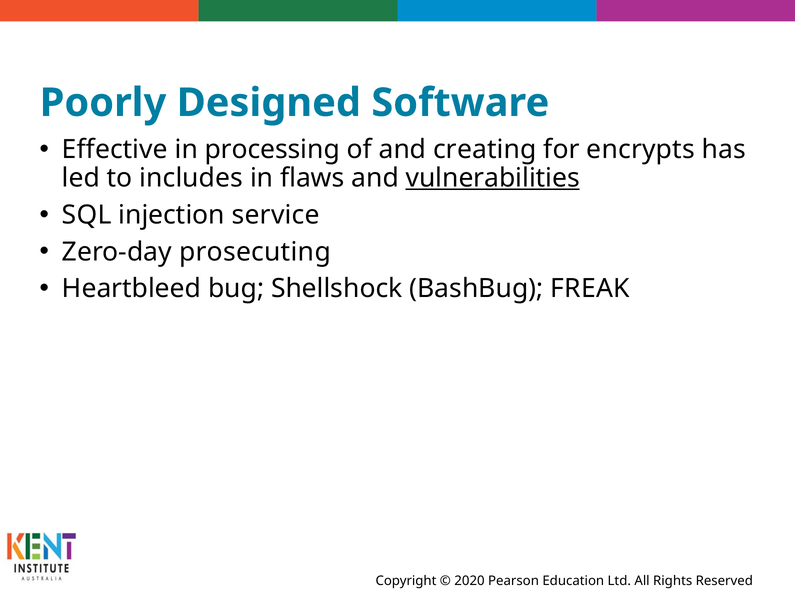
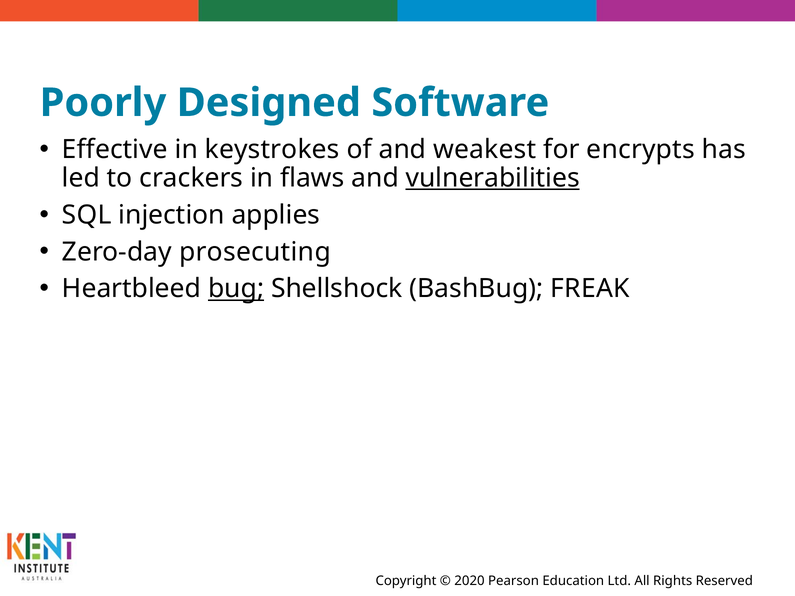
processing: processing -> keystrokes
creating: creating -> weakest
includes: includes -> crackers
service: service -> applies
bug underline: none -> present
